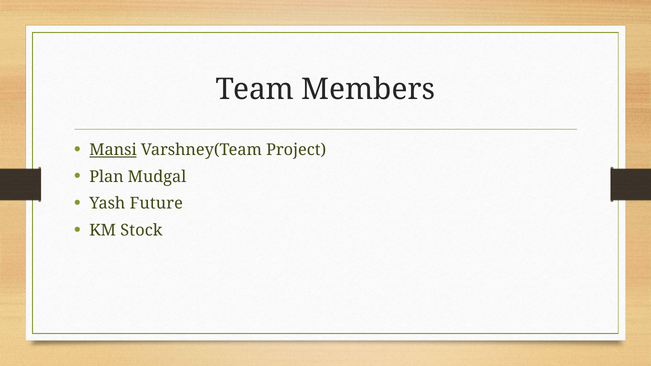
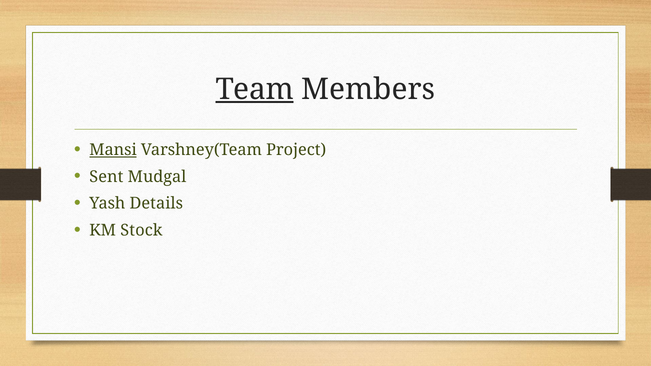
Team underline: none -> present
Plan: Plan -> Sent
Future: Future -> Details
